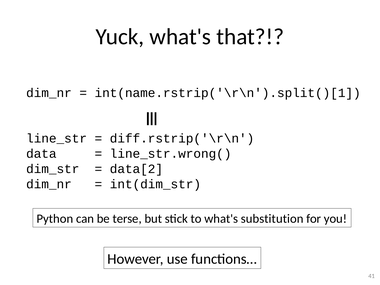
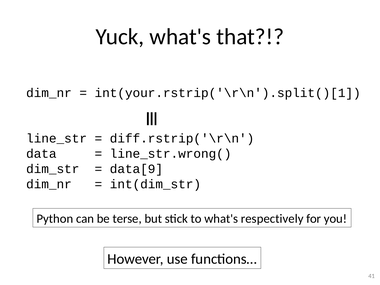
int(name.rstrip('\r\n').split()[1: int(name.rstrip('\r\n').split()[1 -> int(your.rstrip('\r\n').split()[1
data[2: data[2 -> data[9
substitution: substitution -> respectively
